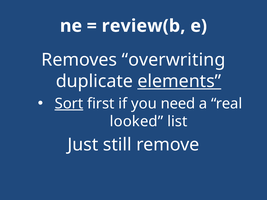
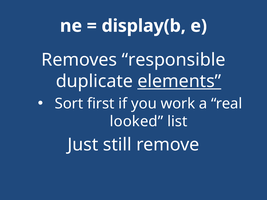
review(b: review(b -> display(b
overwriting: overwriting -> responsible
Sort underline: present -> none
need: need -> work
